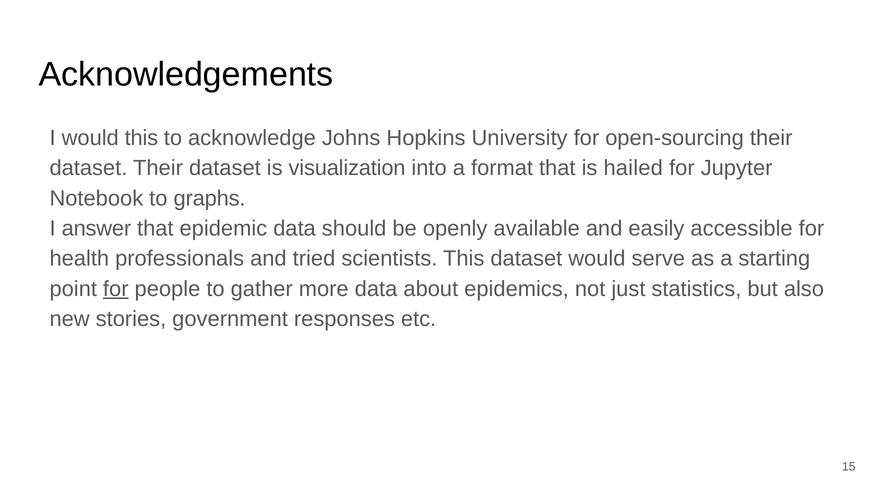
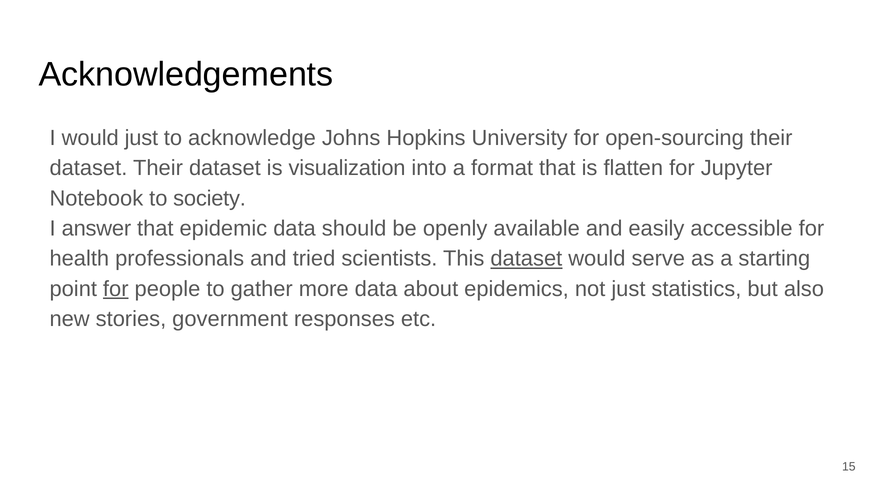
would this: this -> just
hailed: hailed -> flatten
graphs: graphs -> society
dataset at (526, 259) underline: none -> present
